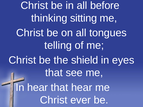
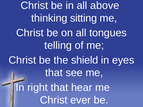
before: before -> above
In hear: hear -> right
